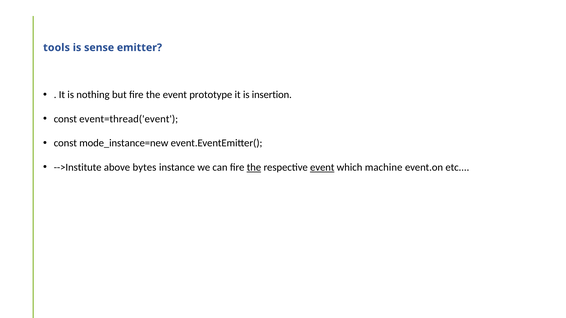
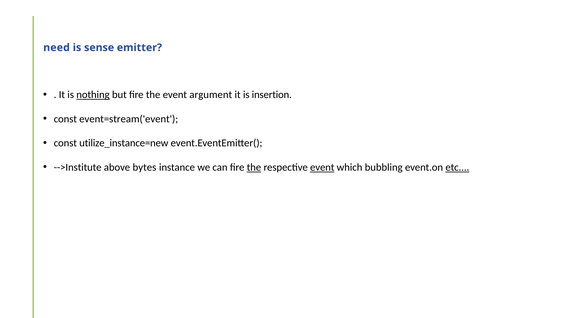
tools: tools -> need
nothing underline: none -> present
prototype: prototype -> argument
event=thread('event: event=thread('event -> event=stream('event
mode_instance=new: mode_instance=new -> utilize_instance=new
machine: machine -> bubbling
etc underline: none -> present
